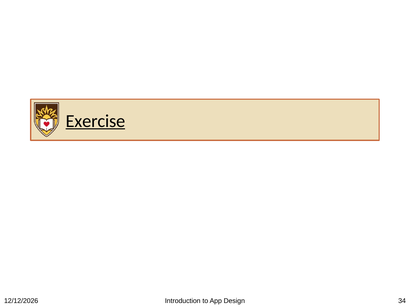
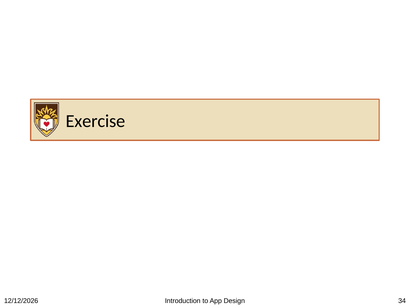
Exercise underline: present -> none
